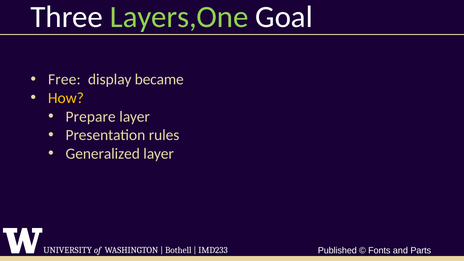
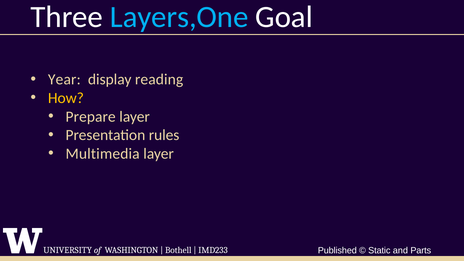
Layers,One colour: light green -> light blue
Free: Free -> Year
became: became -> reading
Generalized: Generalized -> Multimedia
Fonts: Fonts -> Static
